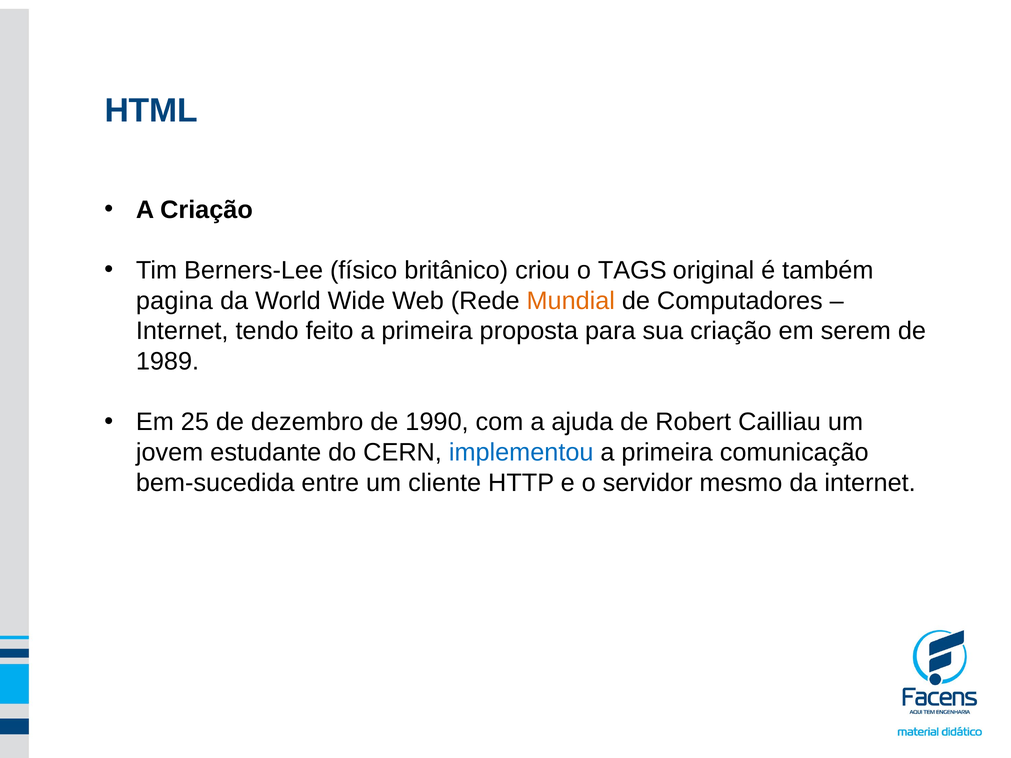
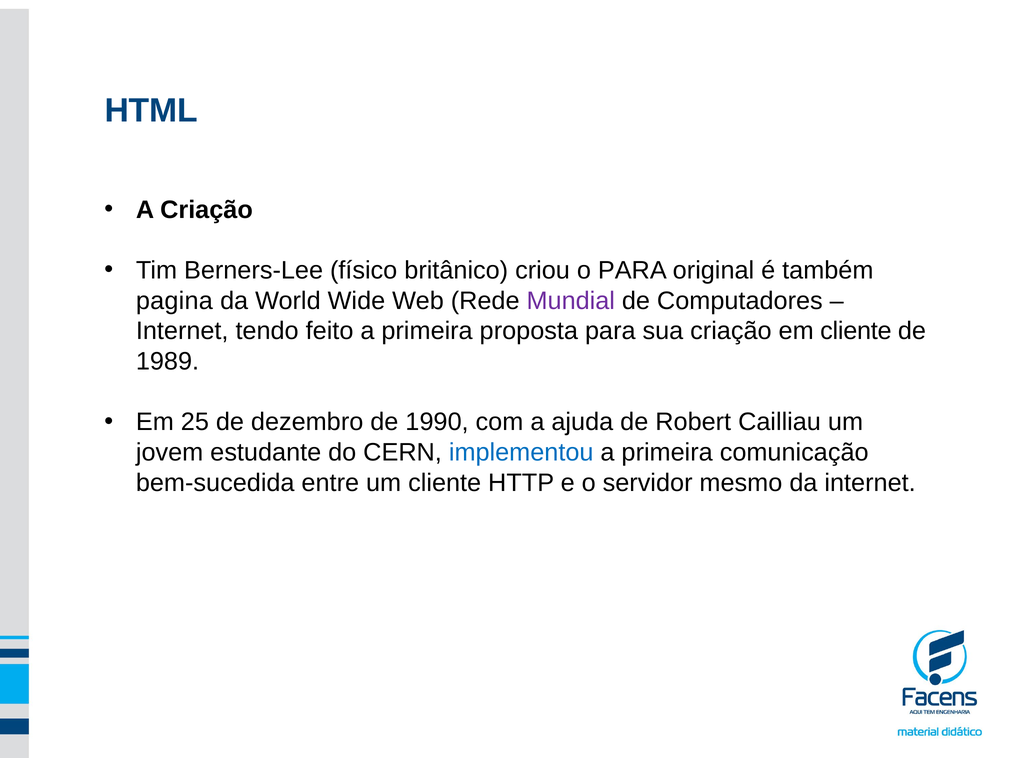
o TAGS: TAGS -> PARA
Mundial colour: orange -> purple
em serem: serem -> cliente
